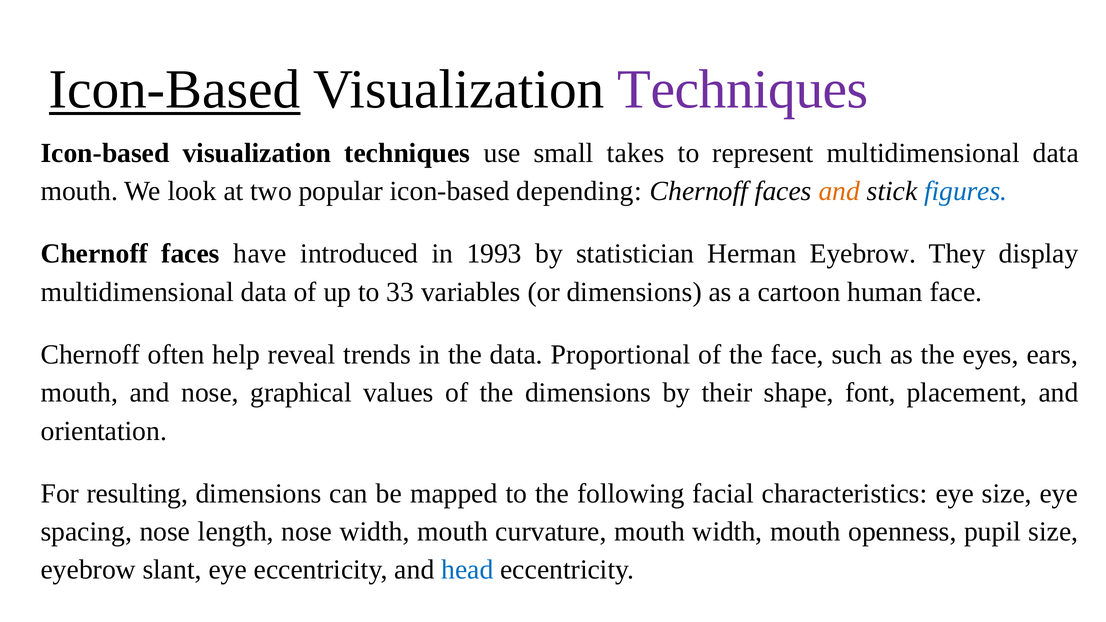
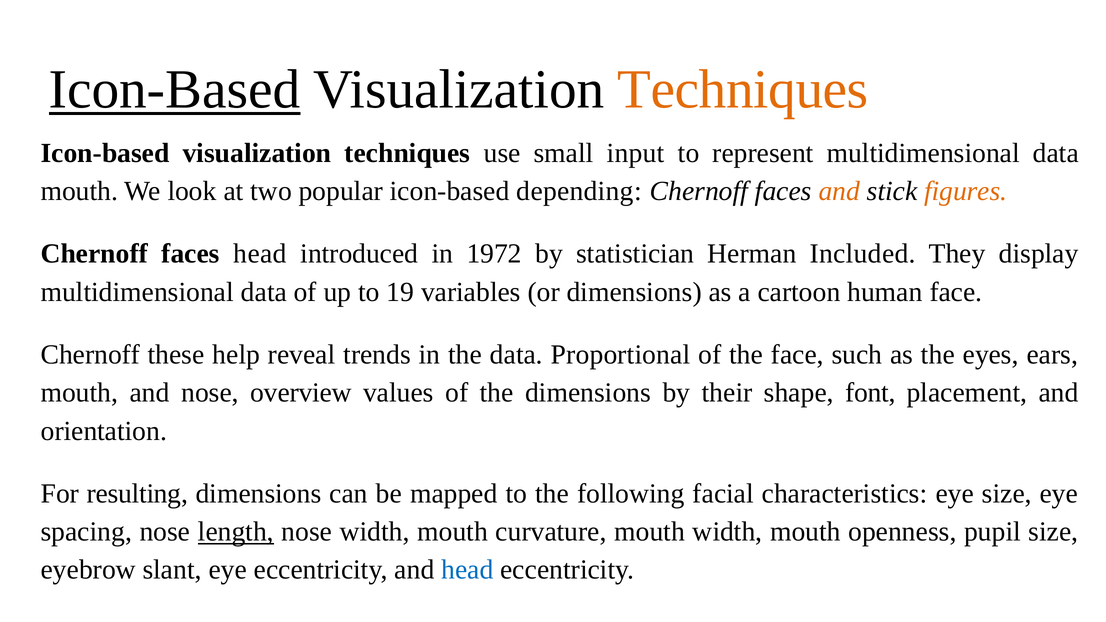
Techniques at (743, 90) colour: purple -> orange
takes: takes -> input
figures colour: blue -> orange
faces have: have -> head
1993: 1993 -> 1972
Herman Eyebrow: Eyebrow -> Included
33: 33 -> 19
often: often -> these
graphical: graphical -> overview
length underline: none -> present
